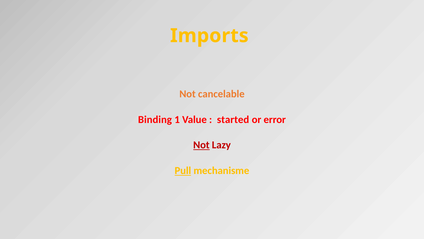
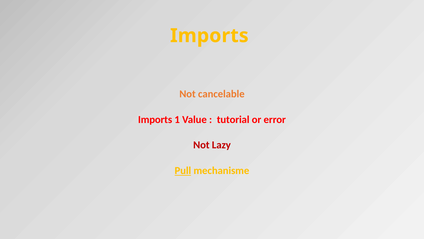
Binding at (155, 119): Binding -> Imports
started: started -> tutorial
Not at (201, 145) underline: present -> none
